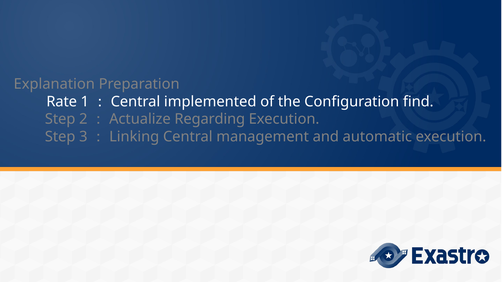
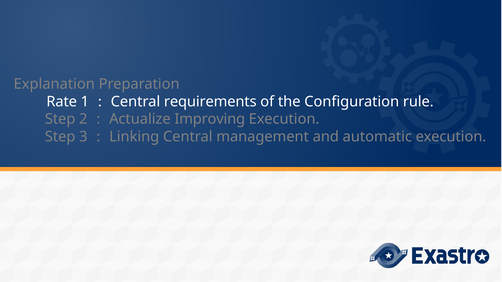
implemented: implemented -> requirements
find: find -> rule
Regarding: Regarding -> Improving
